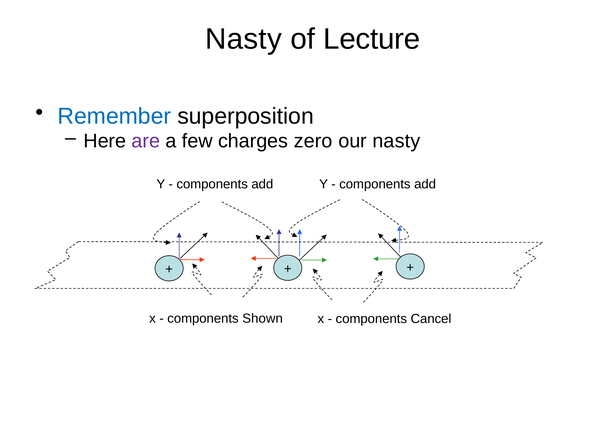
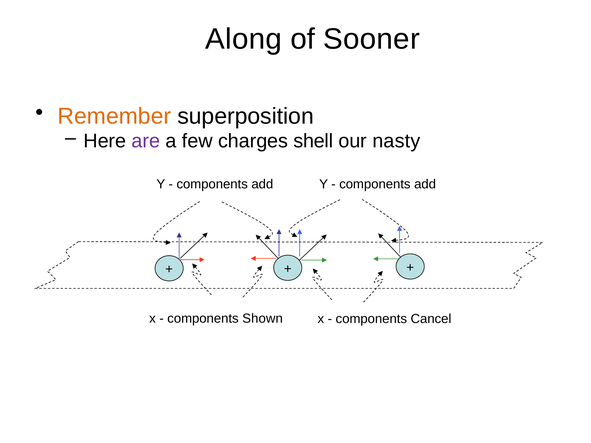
Nasty at (244, 39): Nasty -> Along
Lecture: Lecture -> Sooner
Remember colour: blue -> orange
zero: zero -> shell
